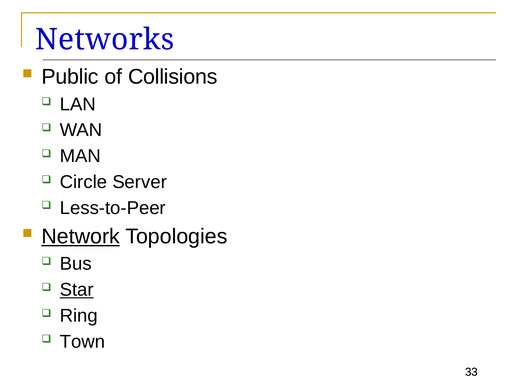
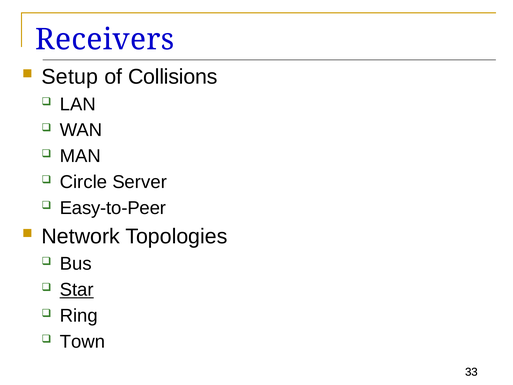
Networks: Networks -> Receivers
Public: Public -> Setup
Less-to-Peer: Less-to-Peer -> Easy-to-Peer
Network underline: present -> none
